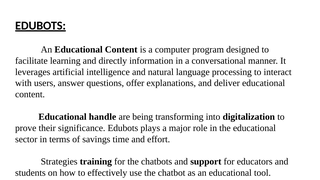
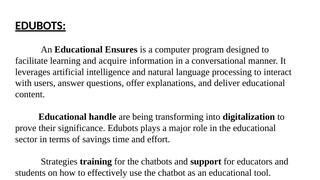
An Educational Content: Content -> Ensures
directly: directly -> acquire
